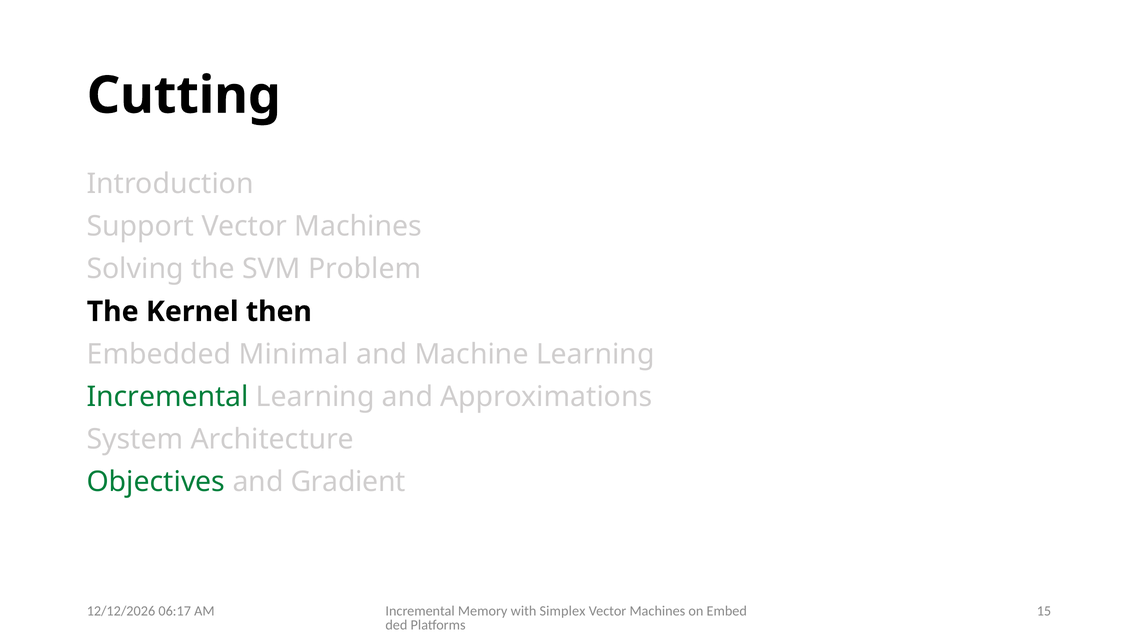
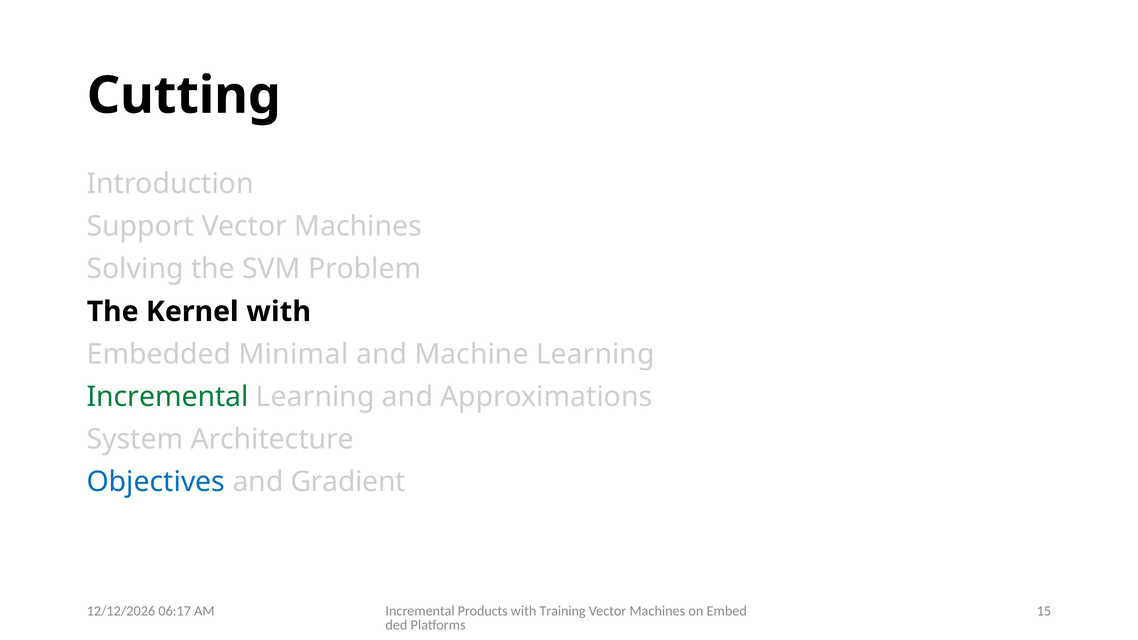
Kernel then: then -> with
Objectives colour: green -> blue
Memory: Memory -> Products
Simplex: Simplex -> Training
